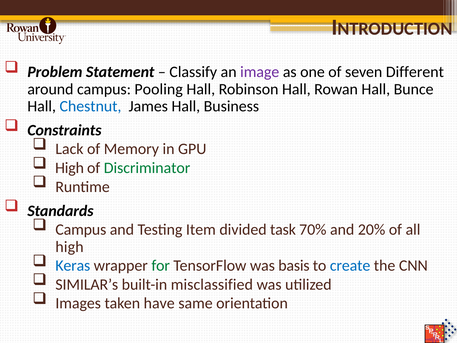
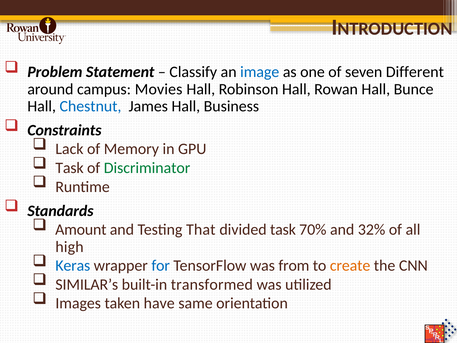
image colour: purple -> blue
Pooling: Pooling -> Movies
High at (70, 168): High -> Task
Campus at (81, 229): Campus -> Amount
Item: Item -> That
20%: 20% -> 32%
for colour: green -> blue
basis: basis -> from
create colour: blue -> orange
misclassified: misclassified -> transformed
